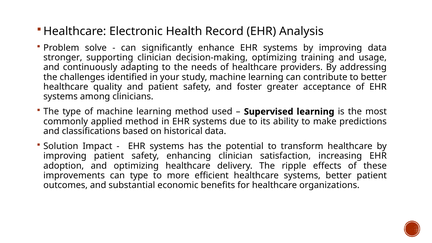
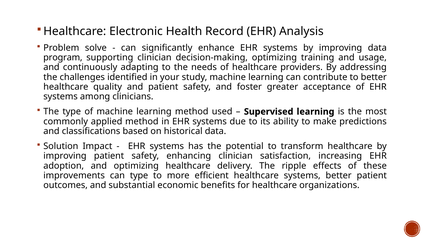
stronger: stronger -> program
